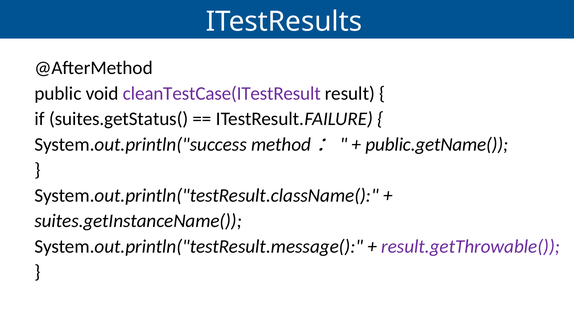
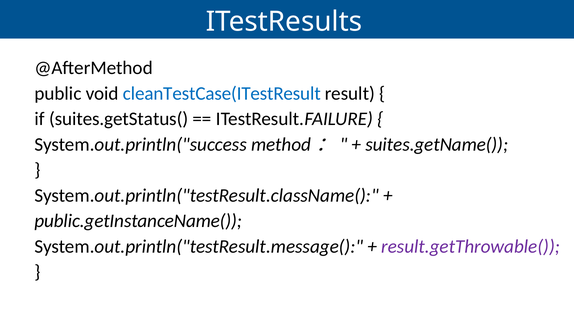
cleanTestCase(ITestResult colour: purple -> blue
public.getName(: public.getName( -> suites.getName(
suites.getInstanceName(: suites.getInstanceName( -> public.getInstanceName(
